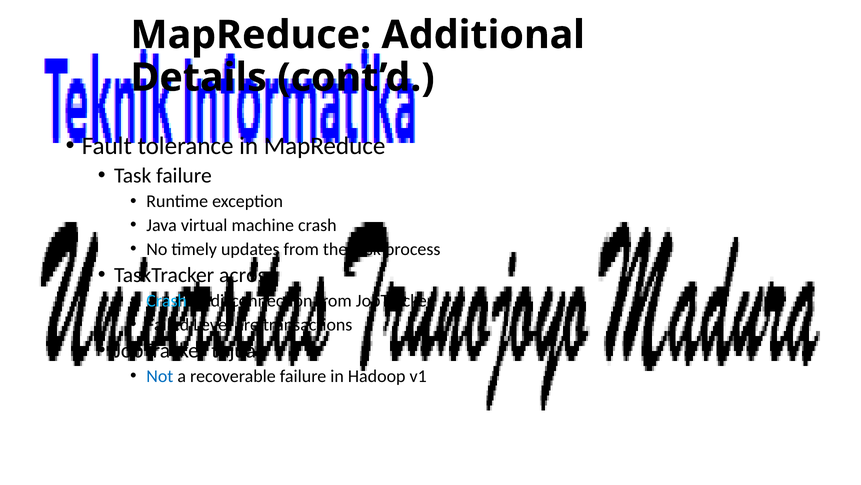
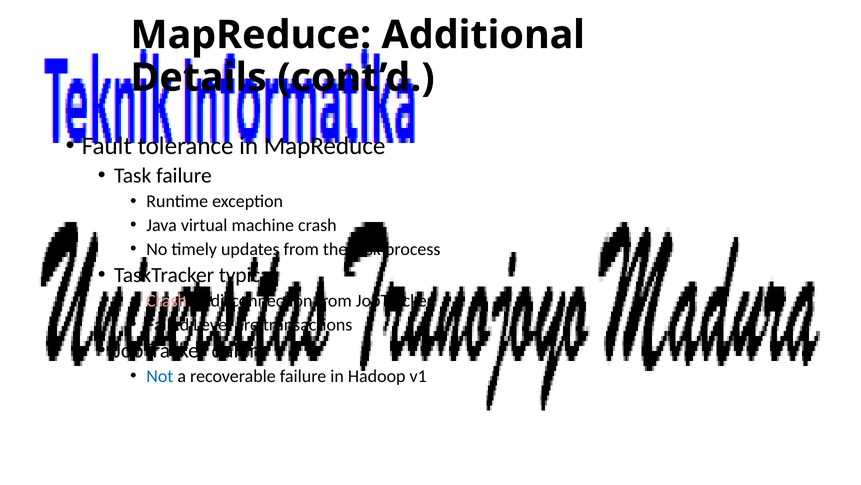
across: across -> typical
Crash at (167, 300) colour: light blue -> pink
tujuan: tujuan -> dalam
